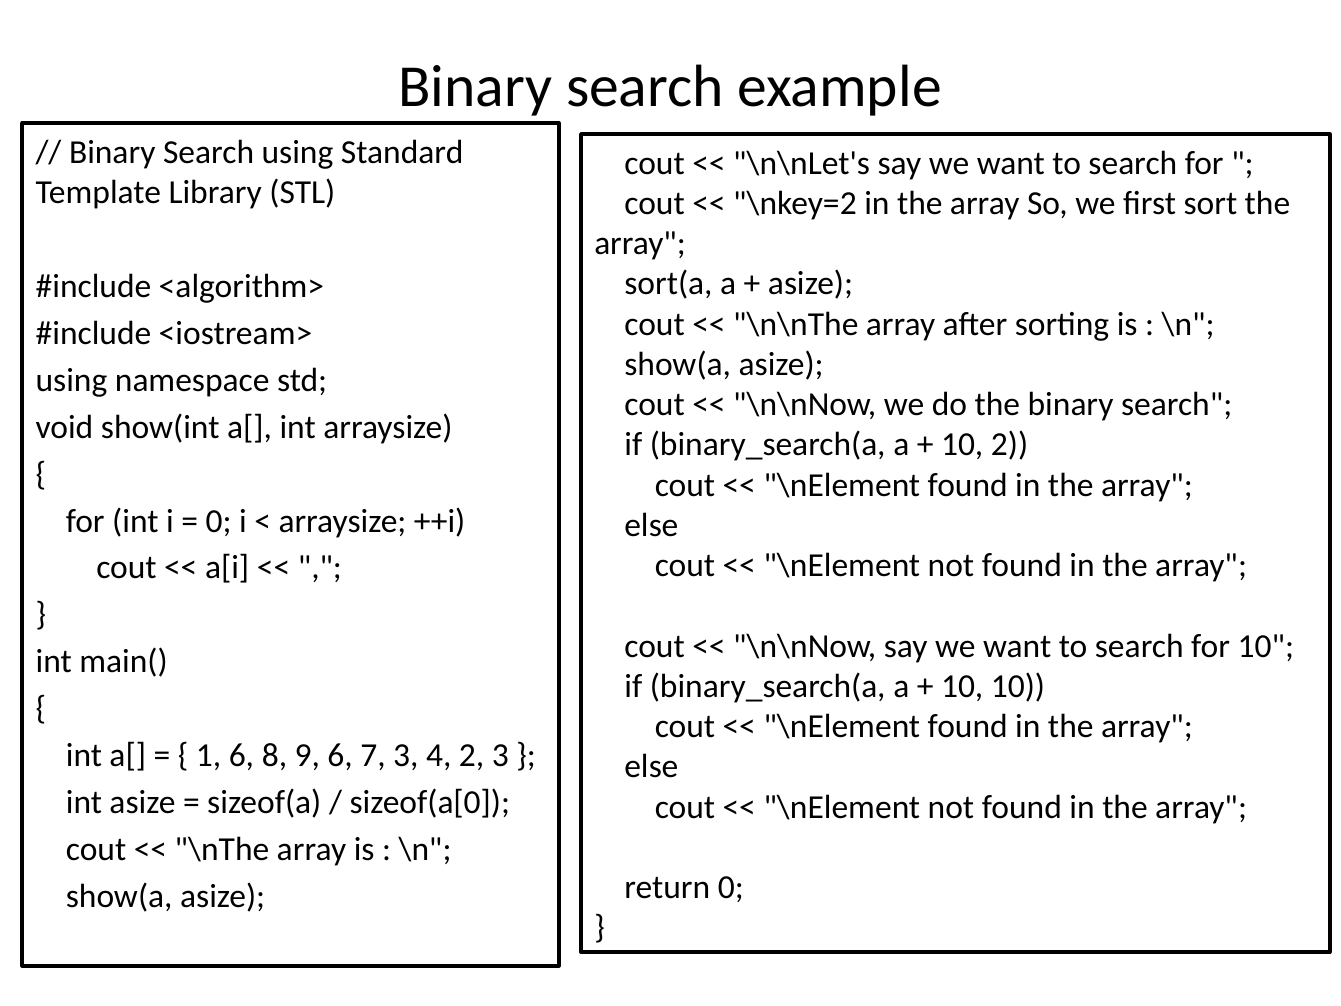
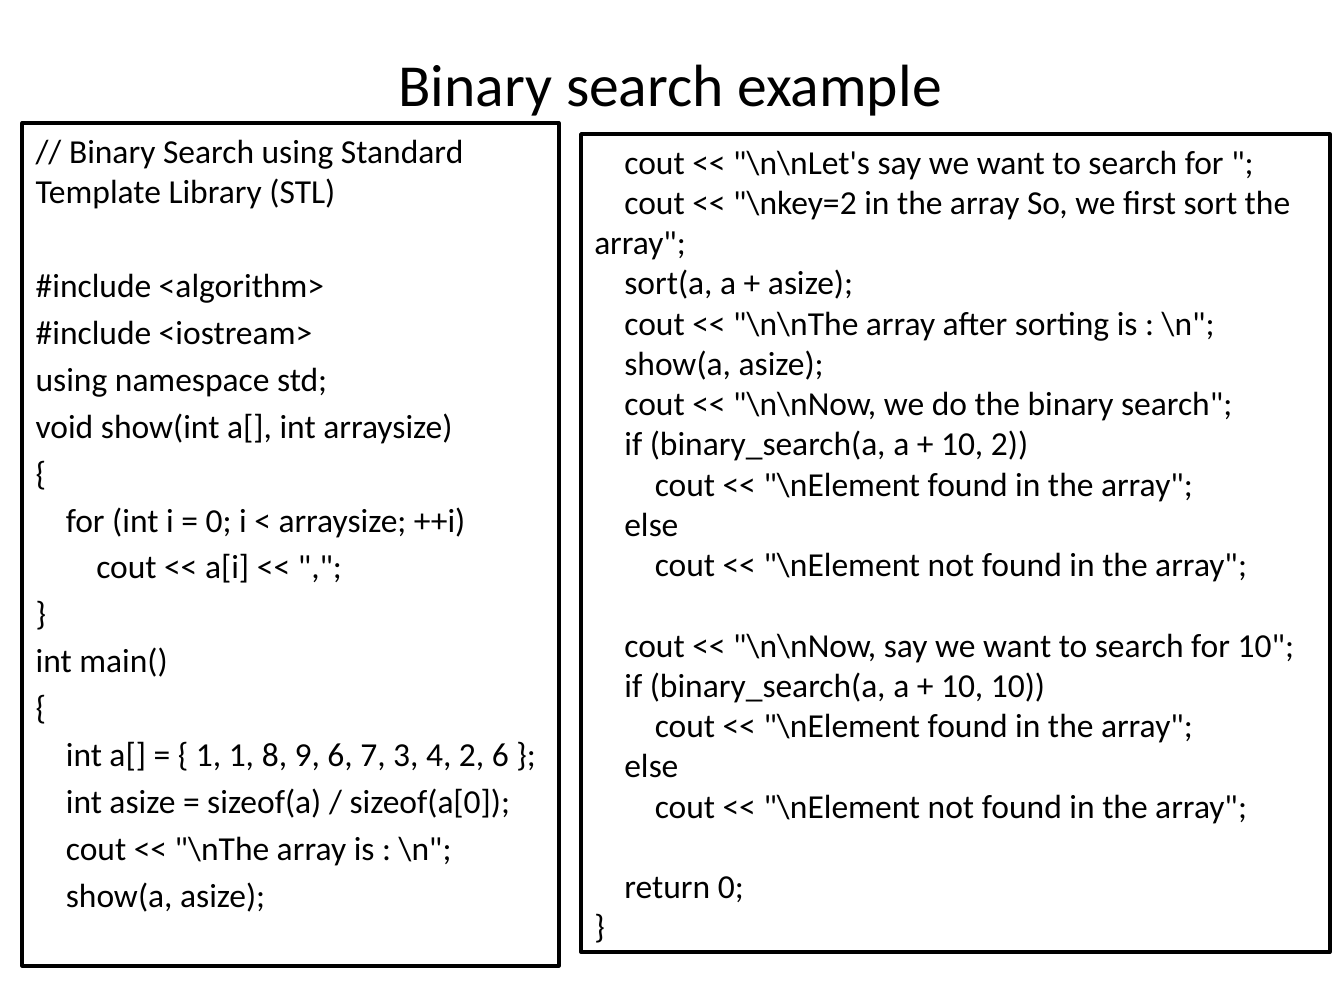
1 6: 6 -> 1
2 3: 3 -> 6
